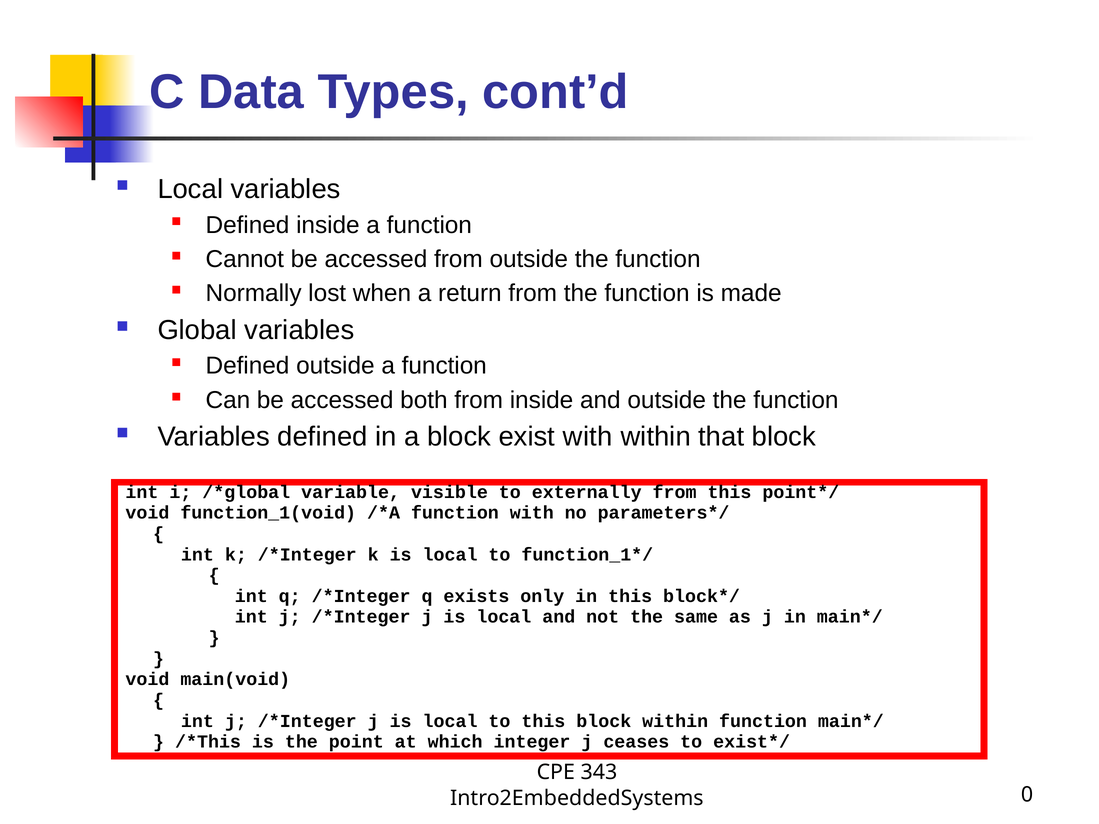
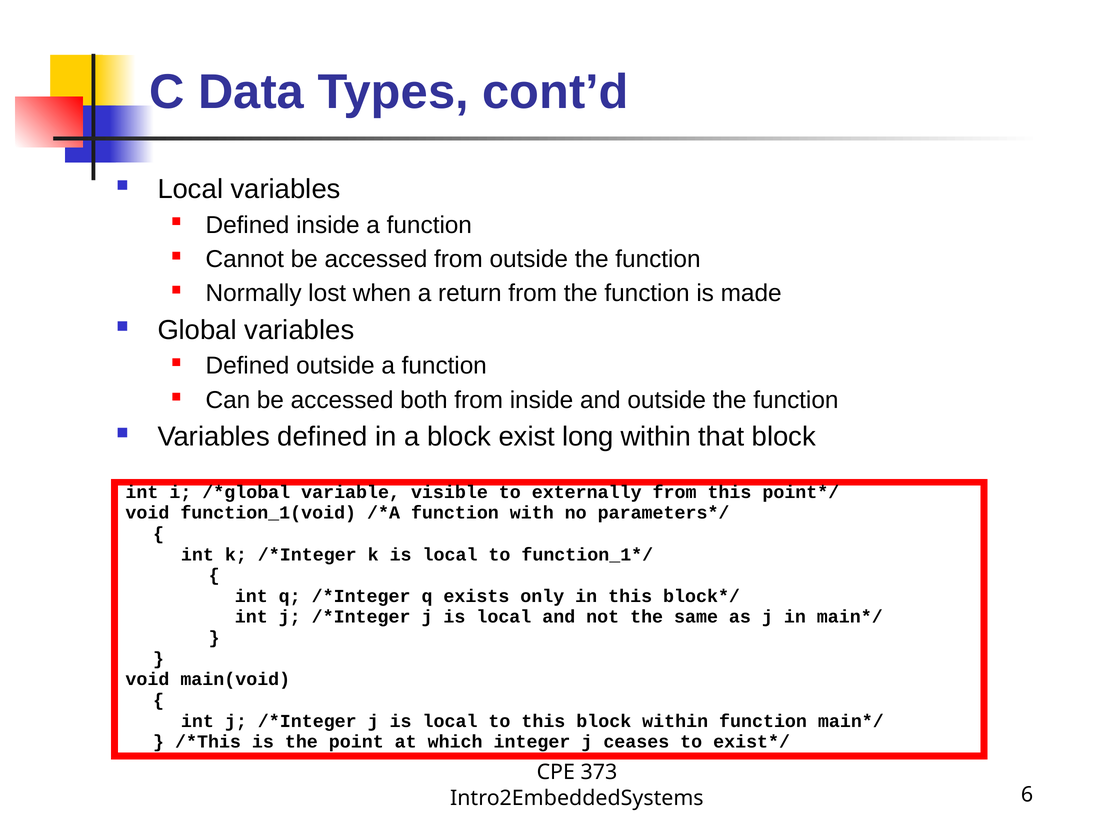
exist with: with -> long
343: 343 -> 373
0: 0 -> 6
